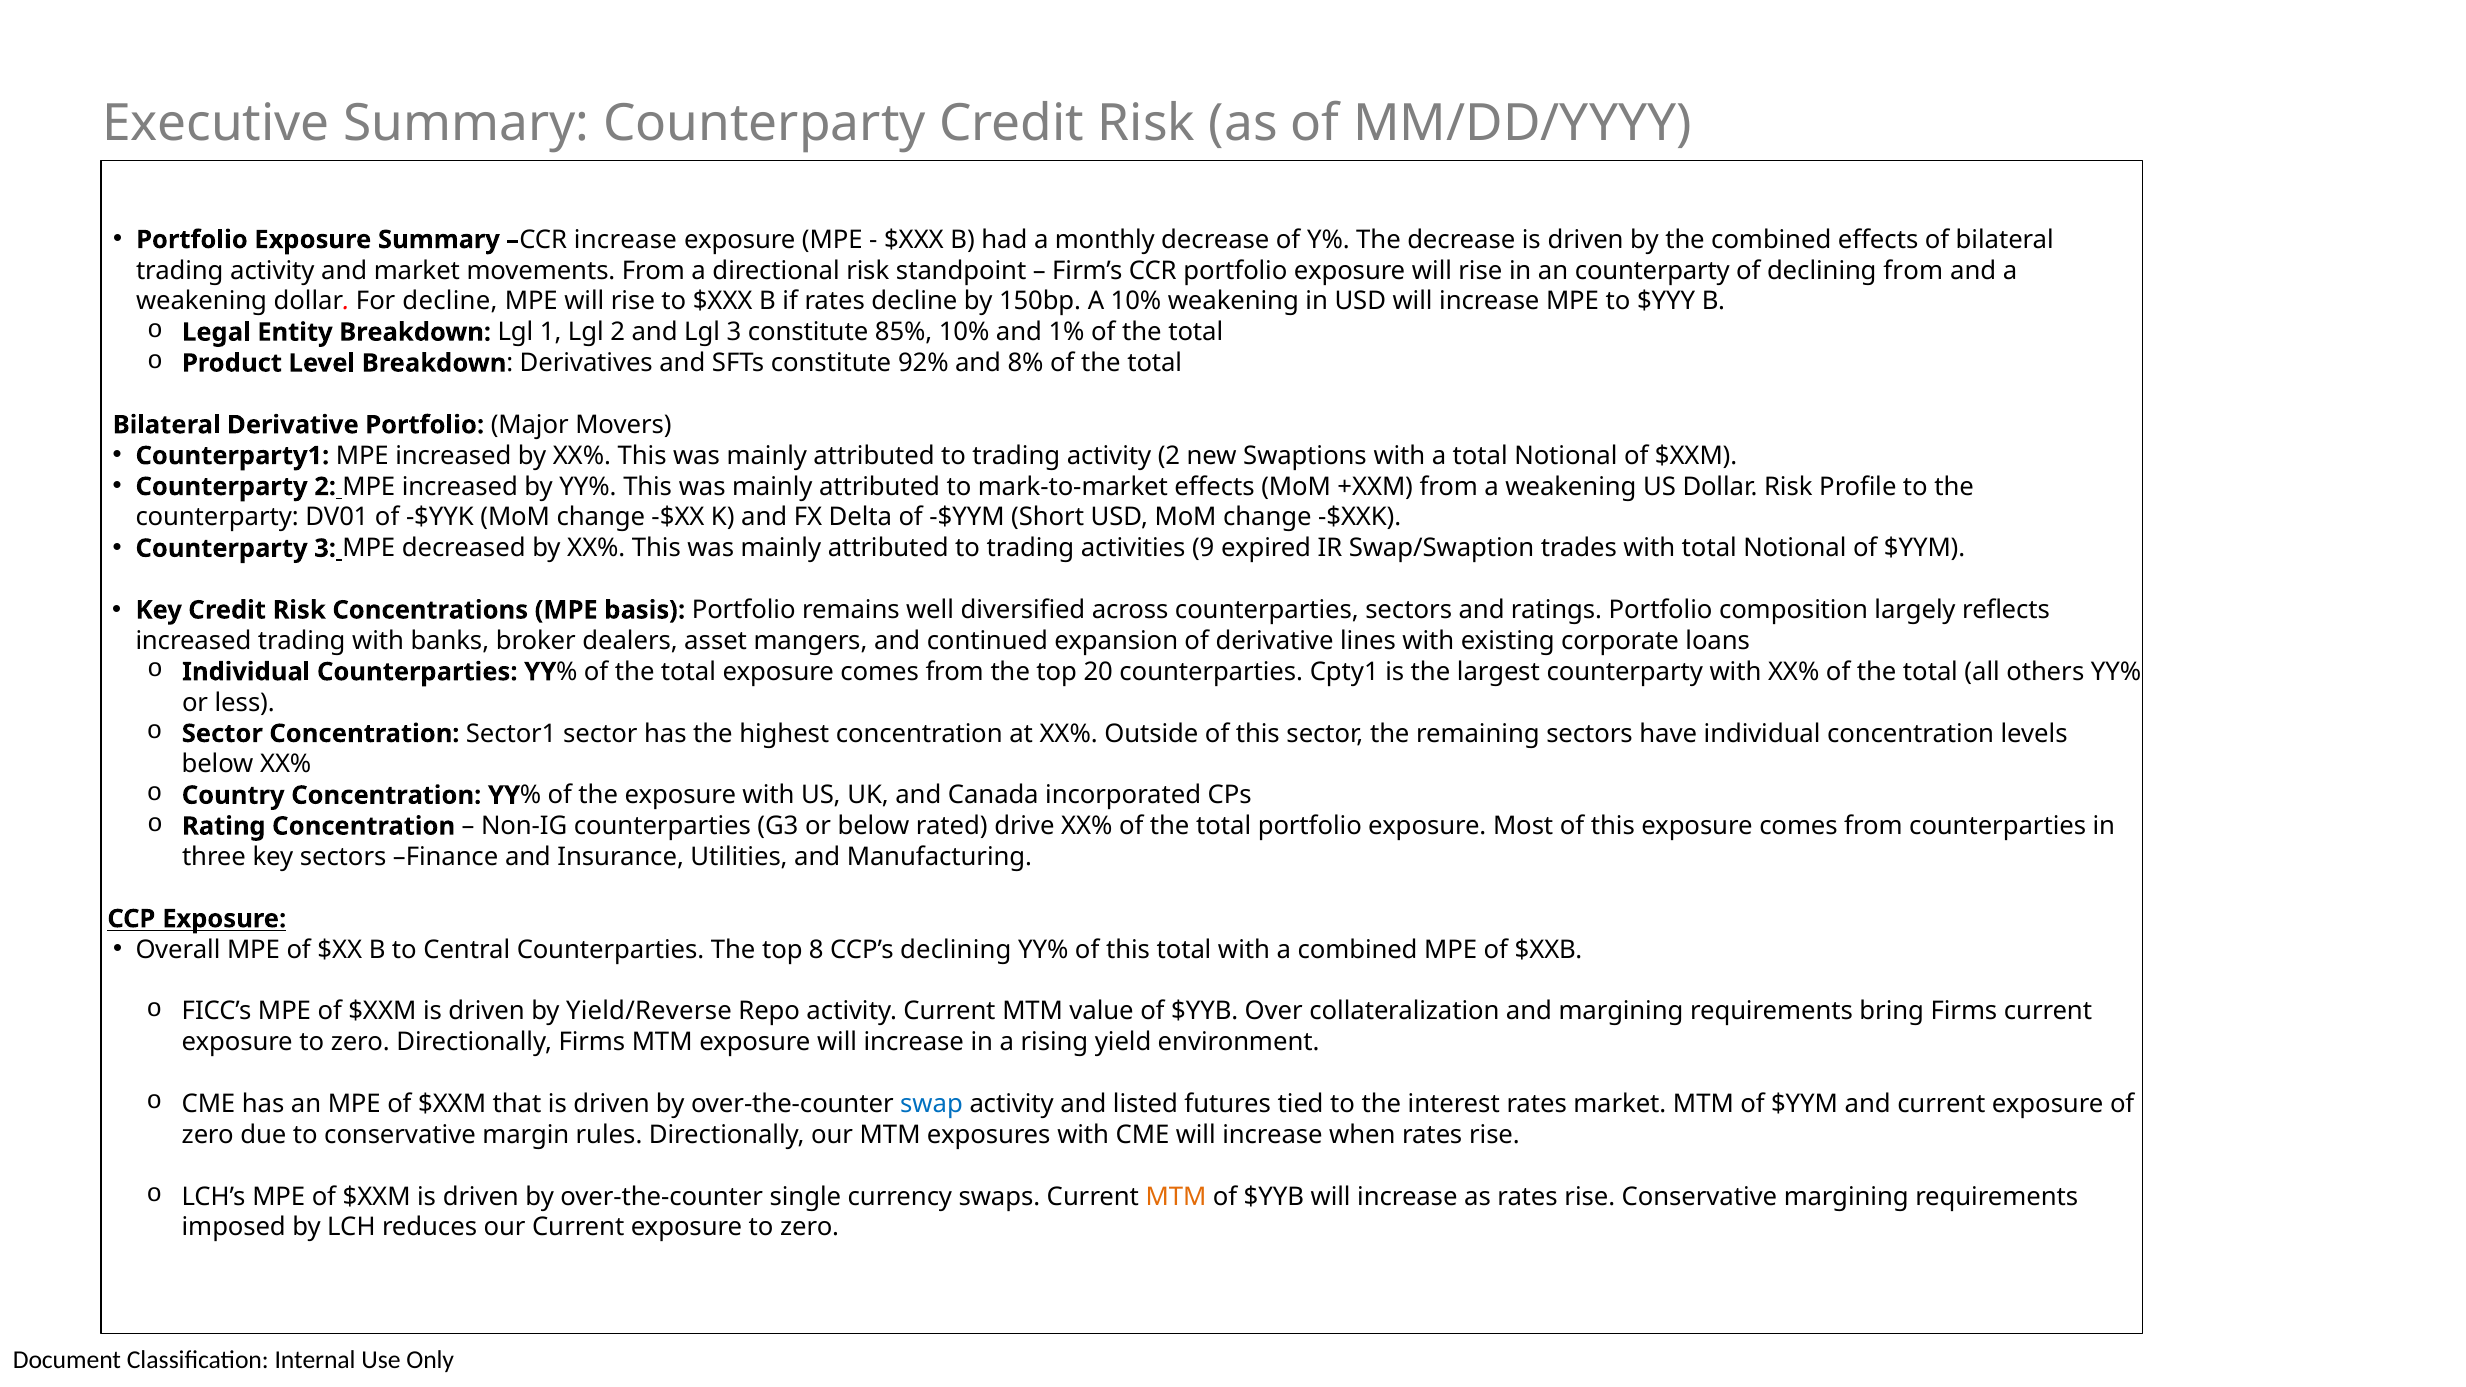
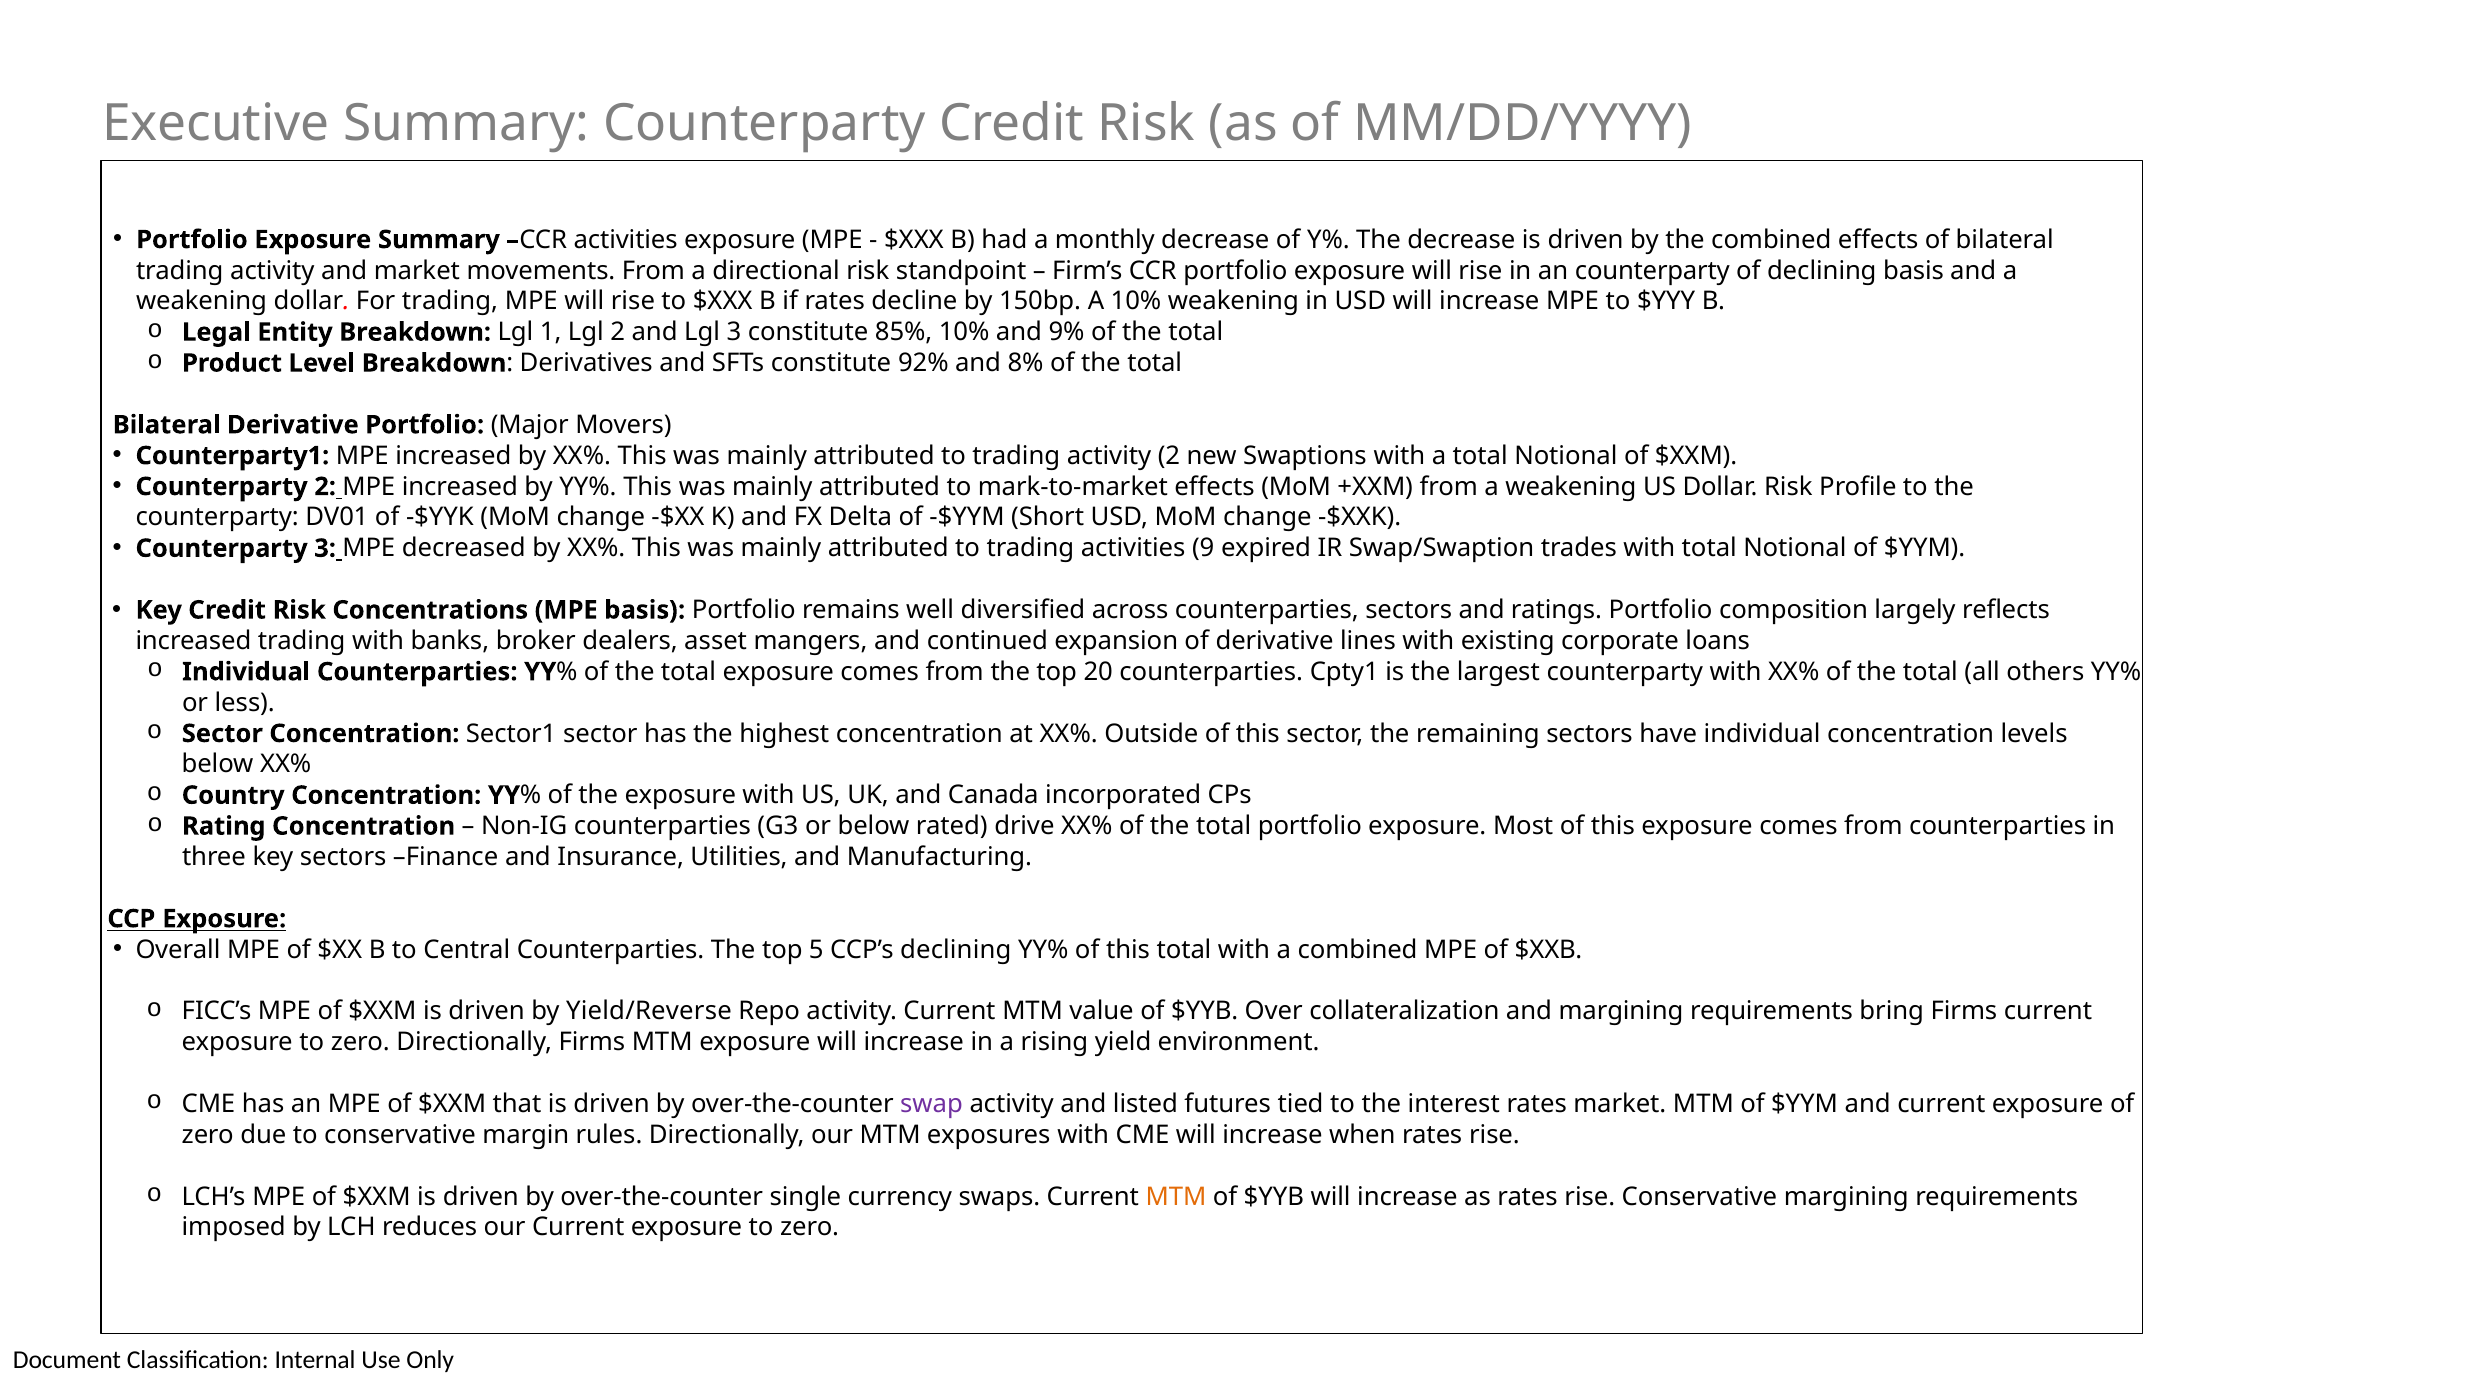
CCR increase: increase -> activities
declining from: from -> basis
For decline: decline -> trading
1%: 1% -> 9%
8: 8 -> 5
swap colour: blue -> purple
